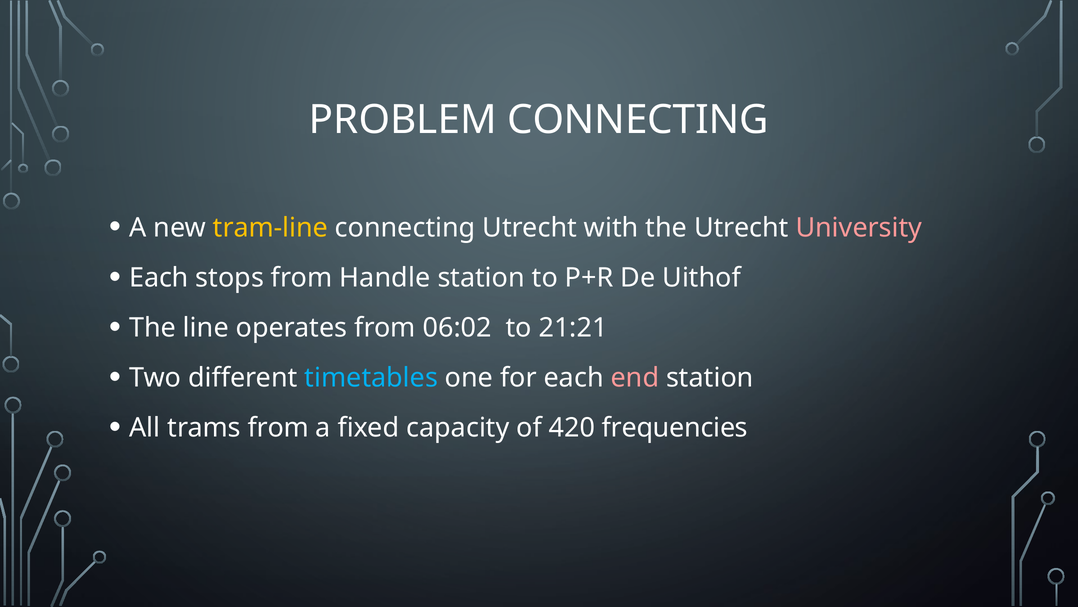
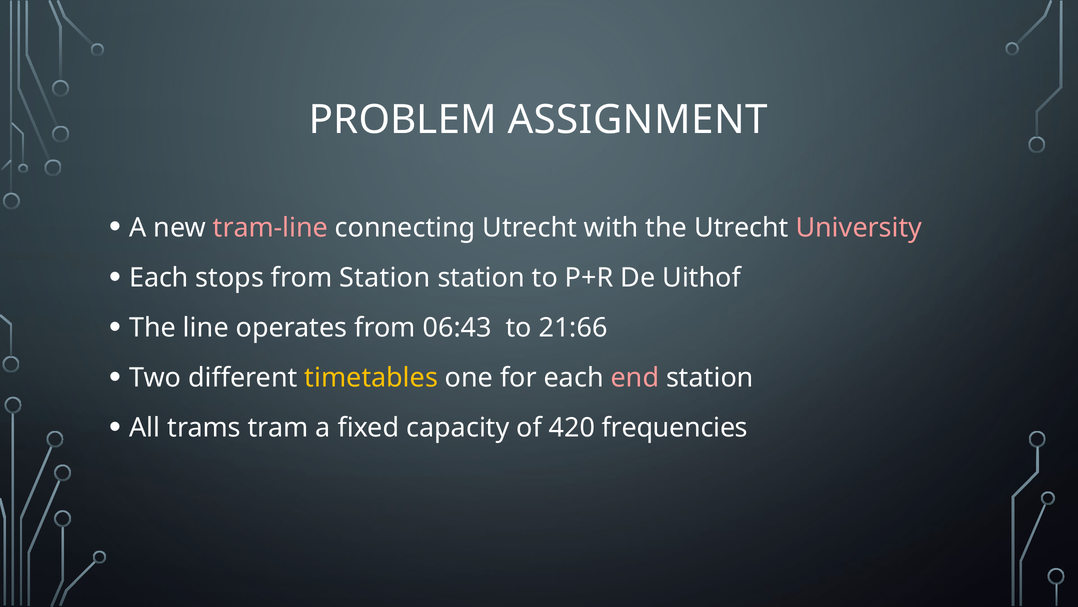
PROBLEM CONNECTING: CONNECTING -> ASSIGNMENT
tram-line colour: yellow -> pink
from Handle: Handle -> Station
06:02: 06:02 -> 06:43
21:21: 21:21 -> 21:66
timetables colour: light blue -> yellow
trams from: from -> tram
